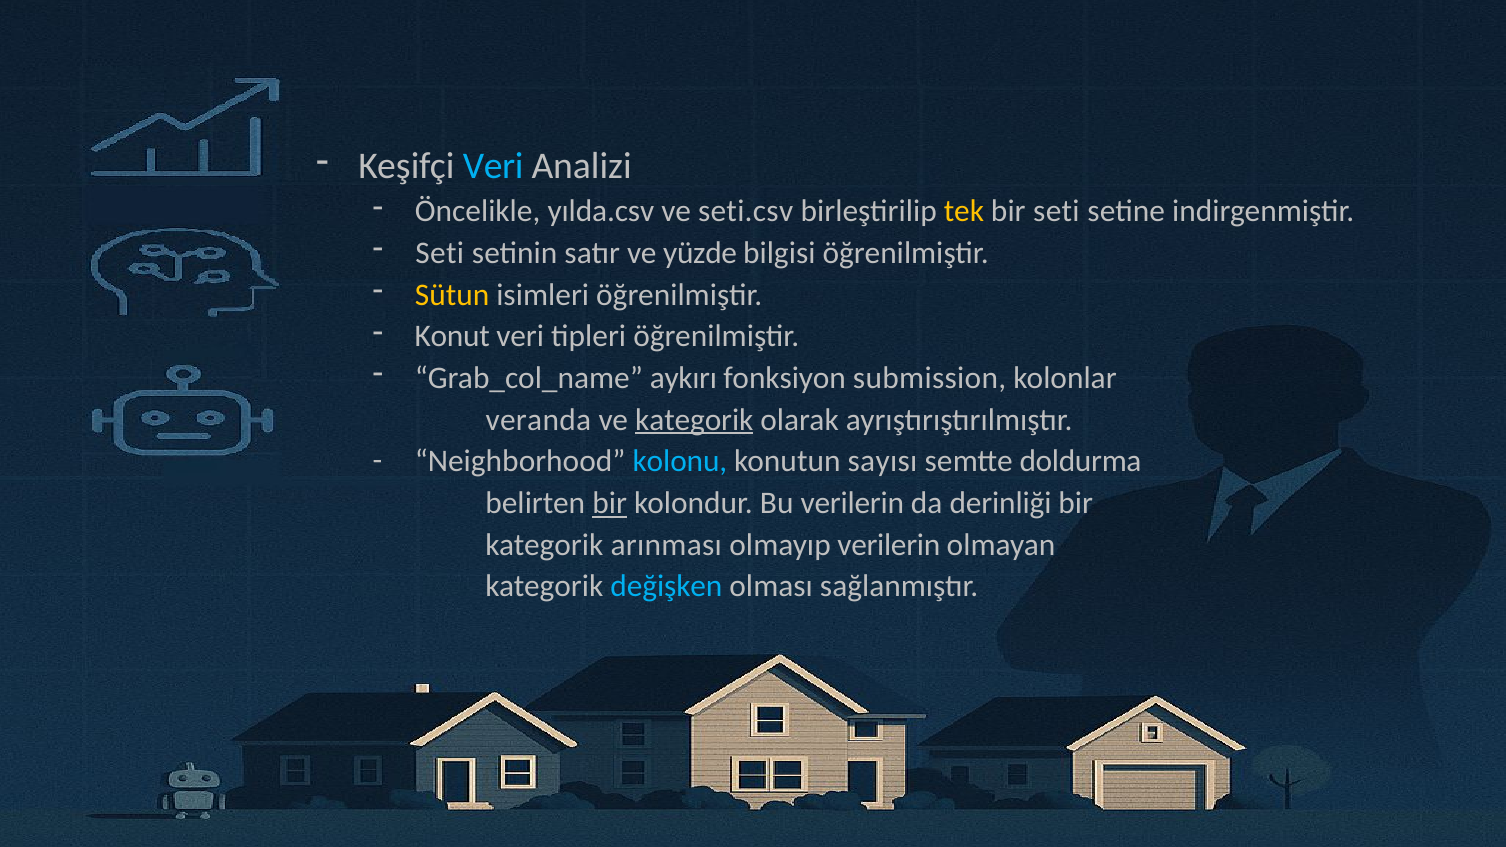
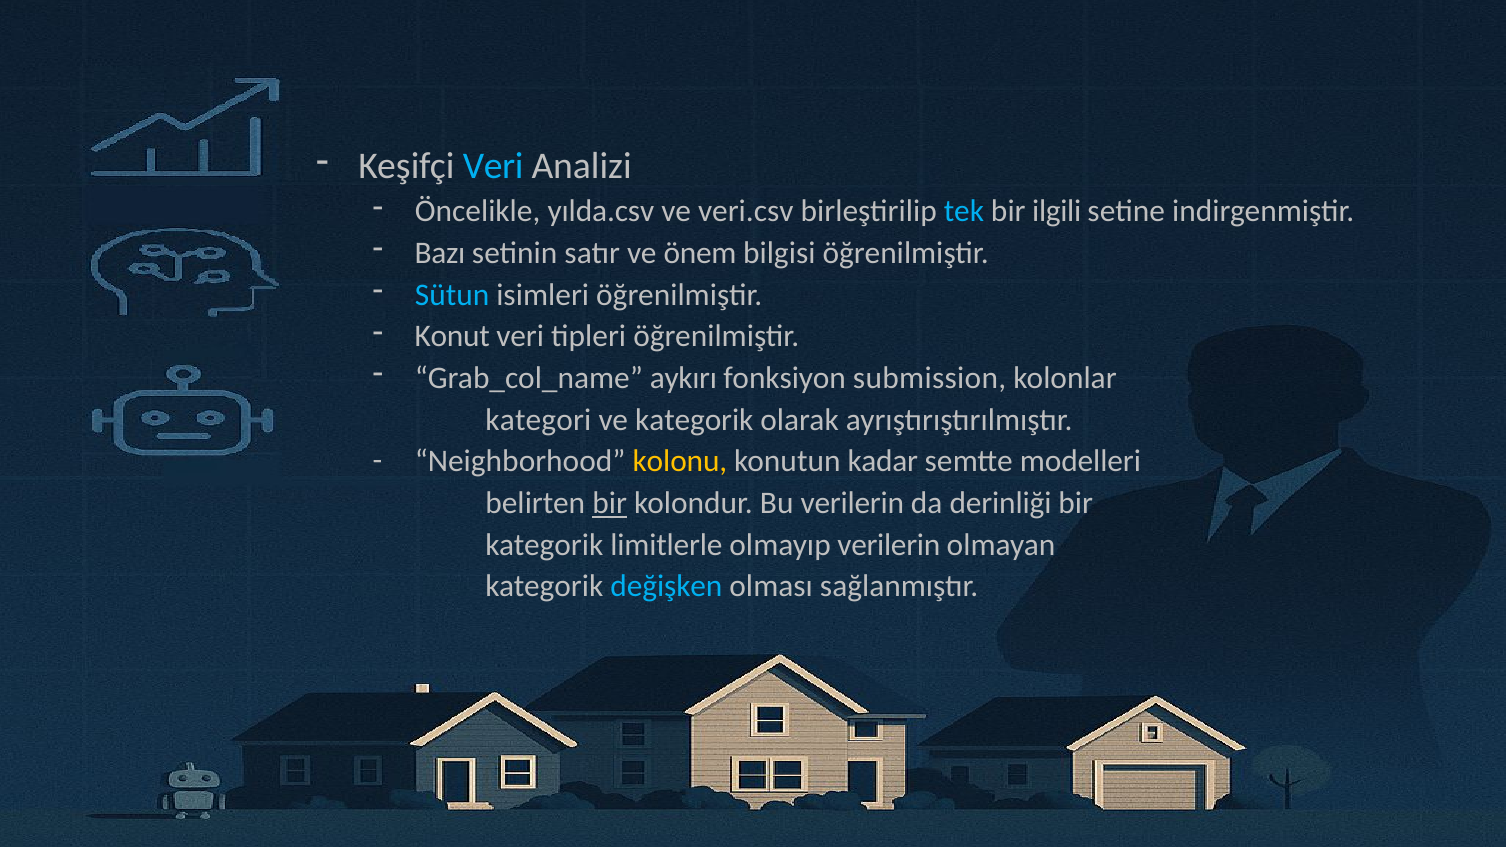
seti.csv: seti.csv -> veri.csv
tek colour: yellow -> light blue
bir seti: seti -> ilgili
Seti at (440, 253): Seti -> Bazı
yüzde: yüzde -> önem
Sütun colour: yellow -> light blue
veranda: veranda -> kategori
kategorik at (694, 420) underline: present -> none
kolonu colour: light blue -> yellow
sayısı: sayısı -> kadar
doldurma: doldurma -> modelleri
arınması: arınması -> limitlerle
